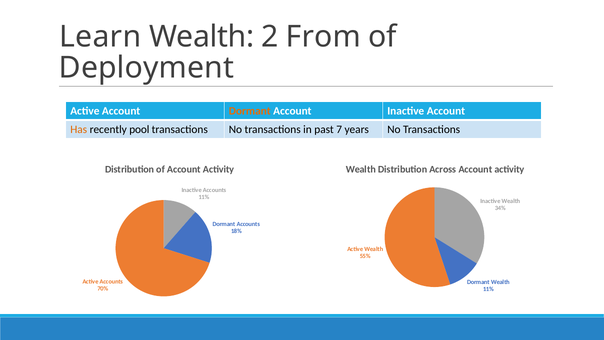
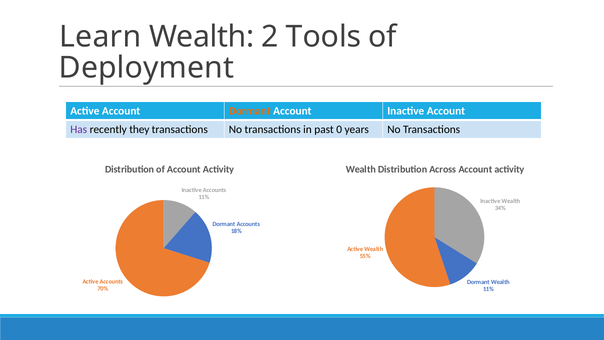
From: From -> Tools
Has colour: orange -> purple
pool: pool -> they
7: 7 -> 0
